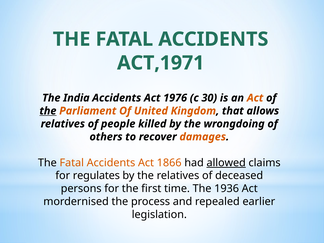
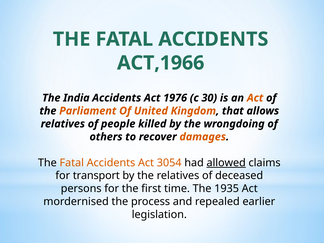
ACT,1971: ACT,1971 -> ACT,1966
the at (48, 111) underline: present -> none
1866: 1866 -> 3054
regulates: regulates -> transport
1936: 1936 -> 1935
